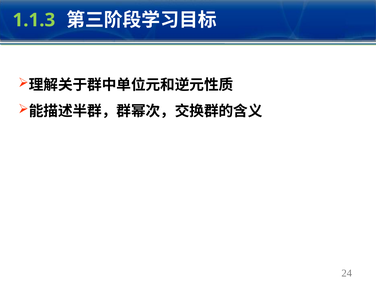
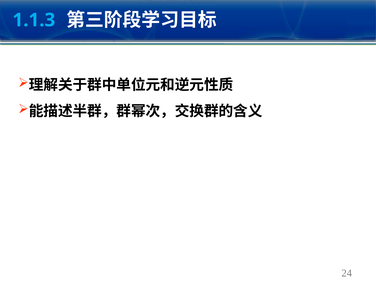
1.1.3 colour: light green -> light blue
